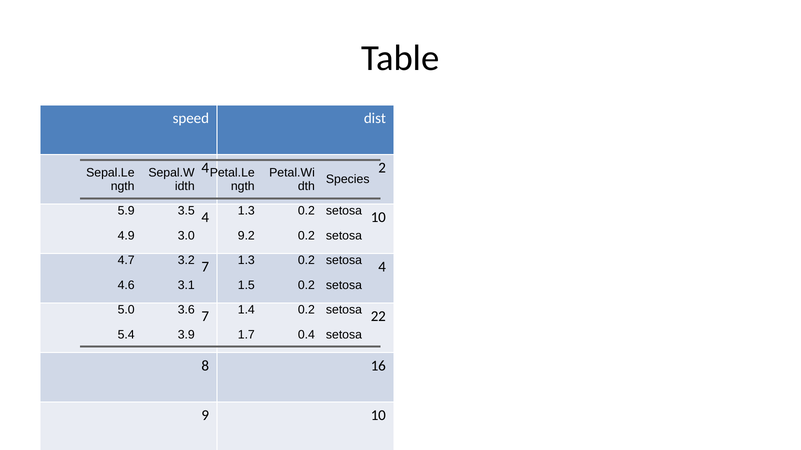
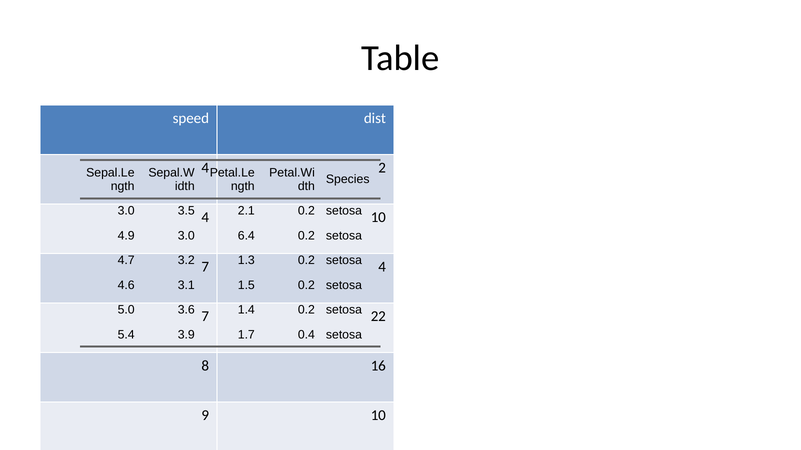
5.9 at (126, 211): 5.9 -> 3.0
3.5 1.3: 1.3 -> 2.1
9.2: 9.2 -> 6.4
